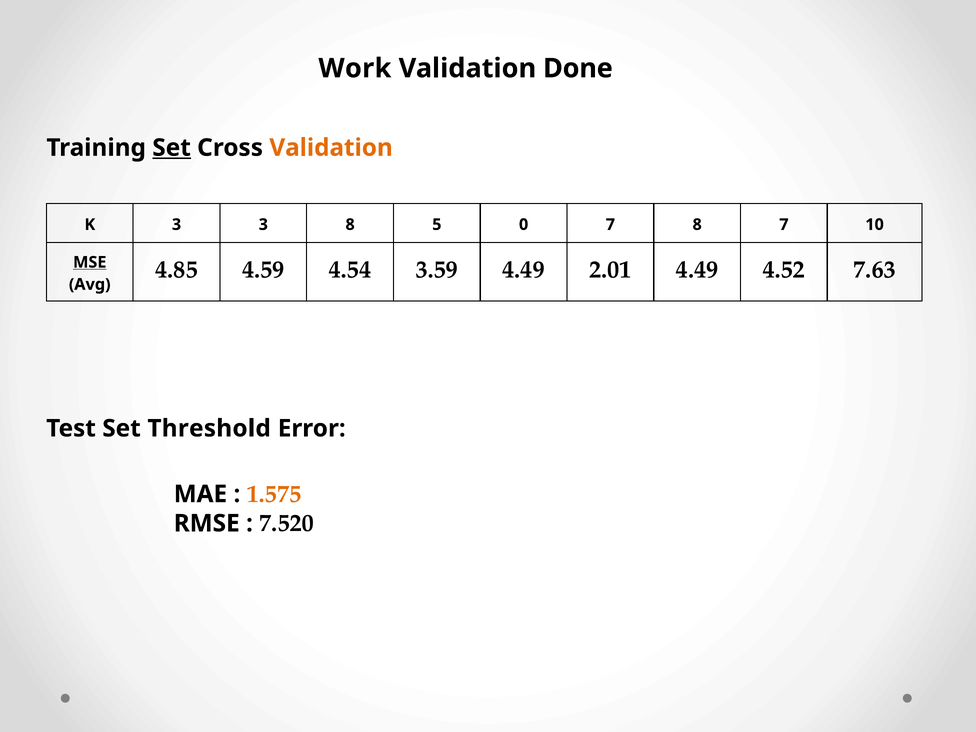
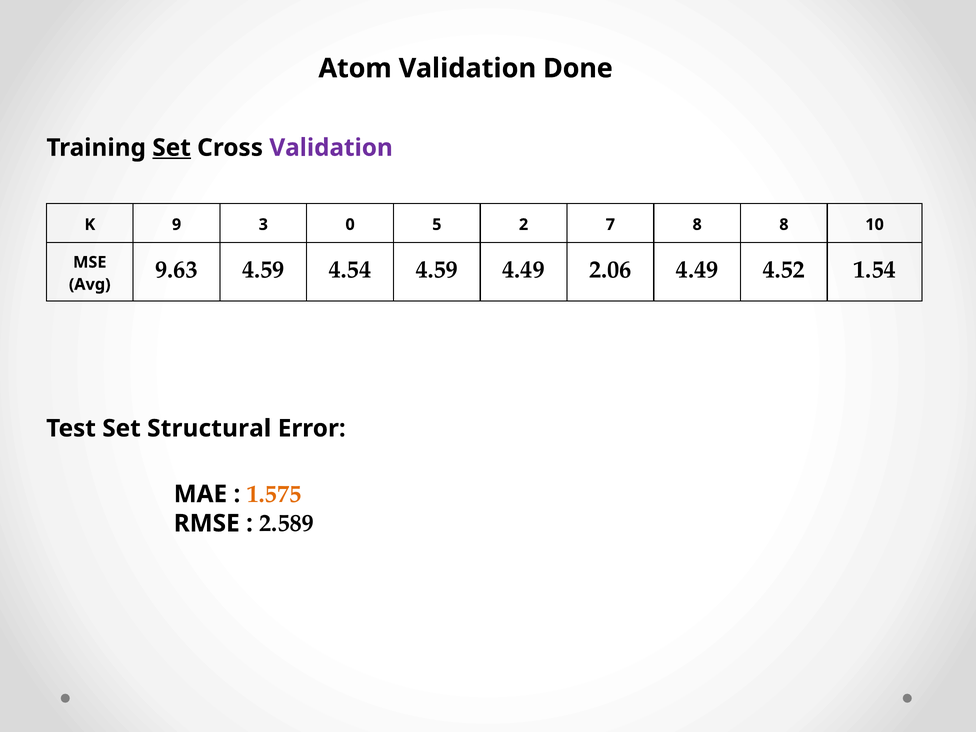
Work: Work -> Atom
Validation at (331, 148) colour: orange -> purple
K 3: 3 -> 9
3 8: 8 -> 0
0: 0 -> 2
8 7: 7 -> 8
MSE underline: present -> none
4.85: 4.85 -> 9.63
4.54 3.59: 3.59 -> 4.59
2.01: 2.01 -> 2.06
7.63: 7.63 -> 1.54
Threshold: Threshold -> Structural
7.520: 7.520 -> 2.589
